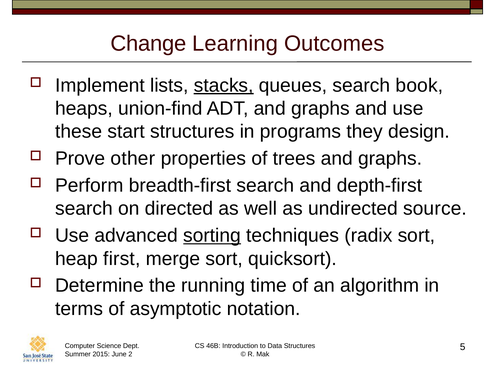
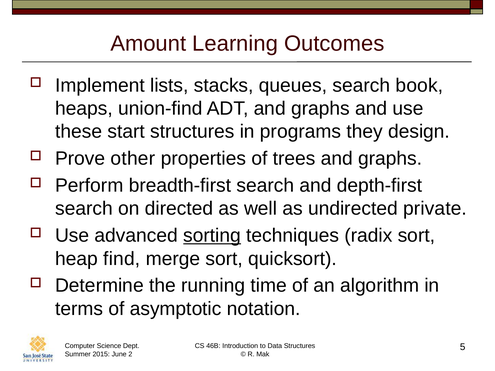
Change: Change -> Amount
stacks underline: present -> none
source: source -> private
first: first -> find
